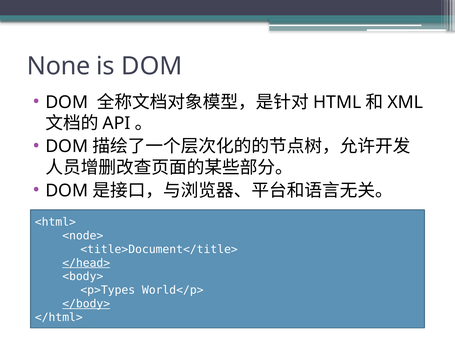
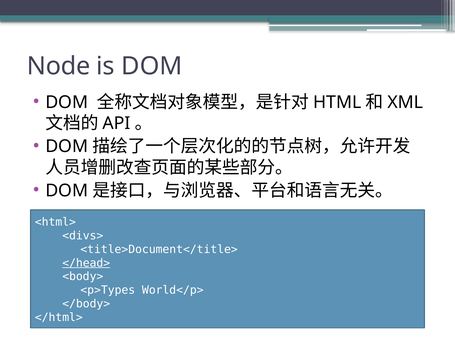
None: None -> Node
<node>: <node> -> <divs>
</body> underline: present -> none
